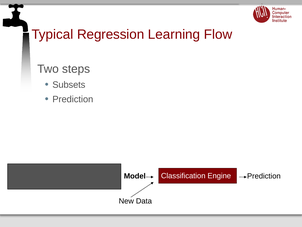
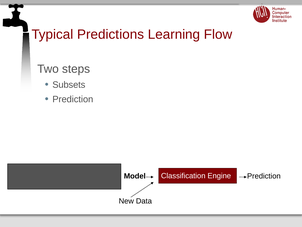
Regression: Regression -> Predictions
